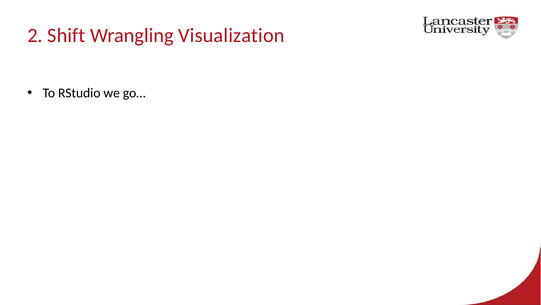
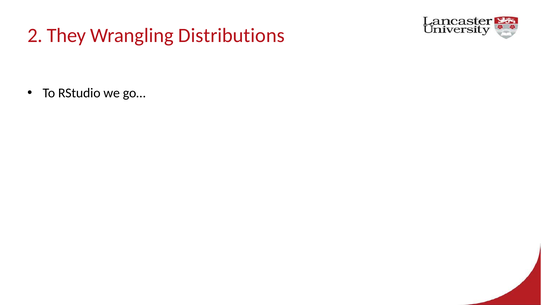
Shift: Shift -> They
Visualization: Visualization -> Distributions
